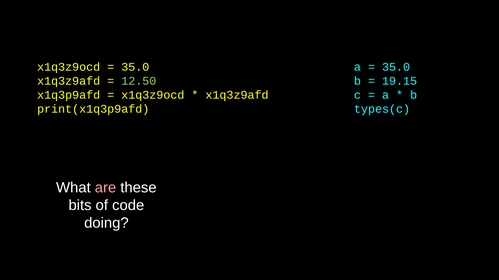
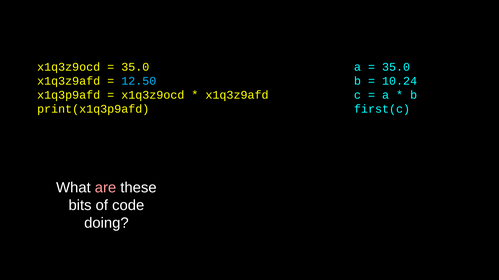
12.50 colour: light green -> light blue
19.15: 19.15 -> 10.24
types(c: types(c -> first(c
